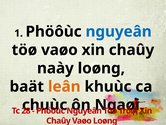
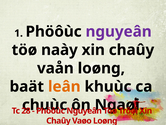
nguyeân at (119, 31) colour: blue -> purple
töø vaøo: vaøo -> naày
naày: naày -> vaån
